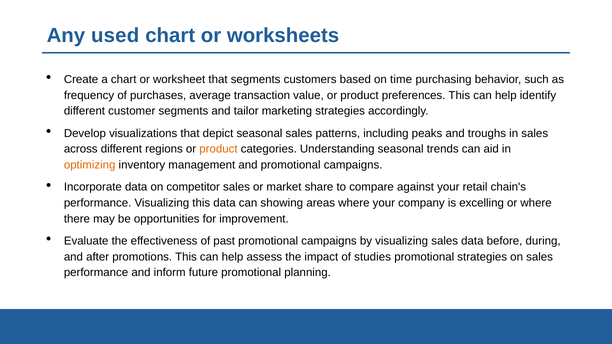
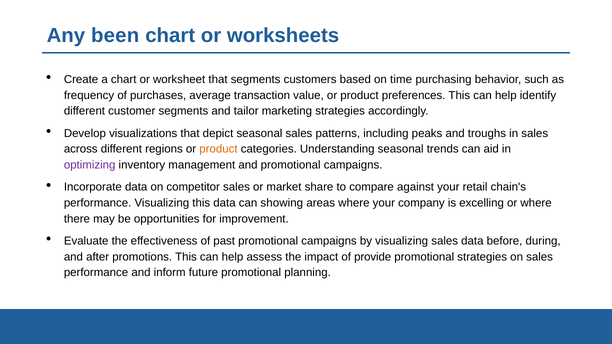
used: used -> been
optimizing colour: orange -> purple
studies: studies -> provide
